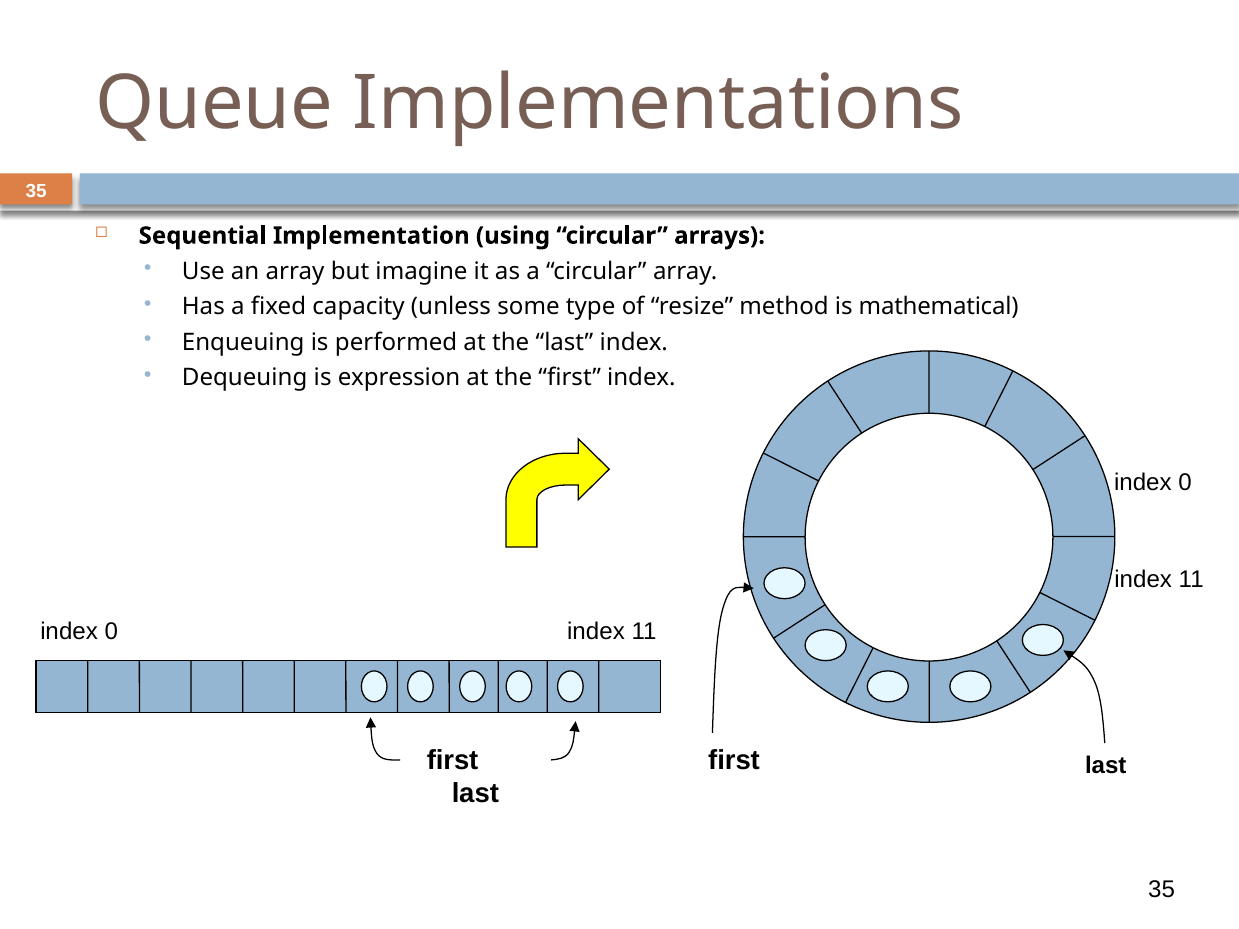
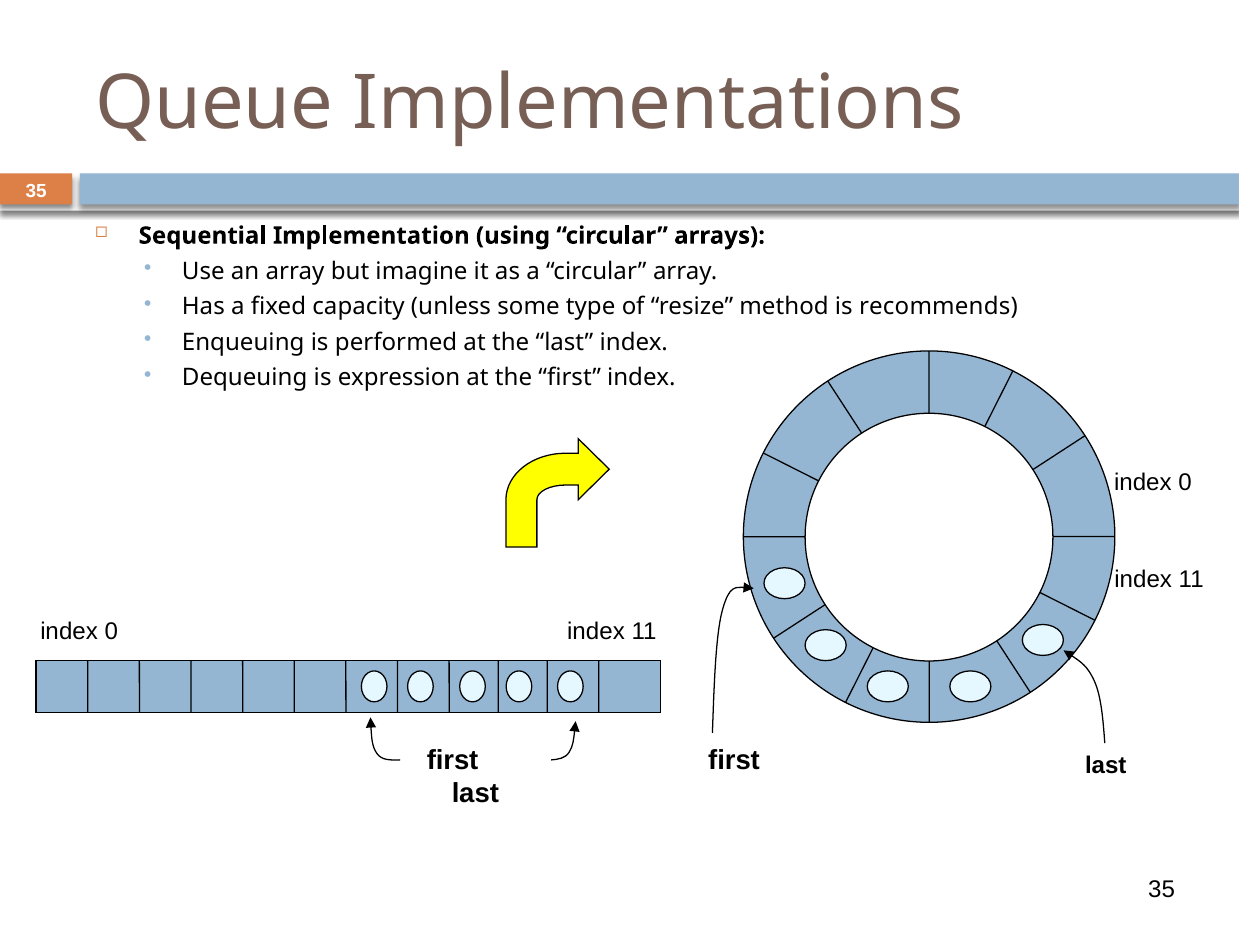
mathematical: mathematical -> recommends
